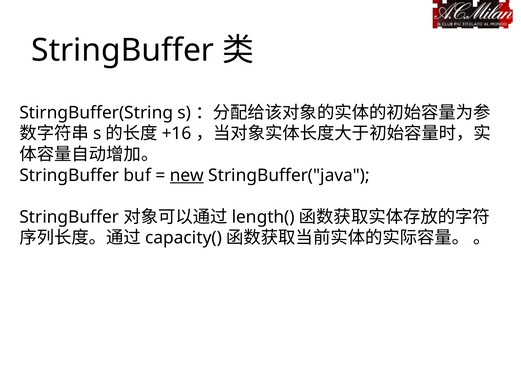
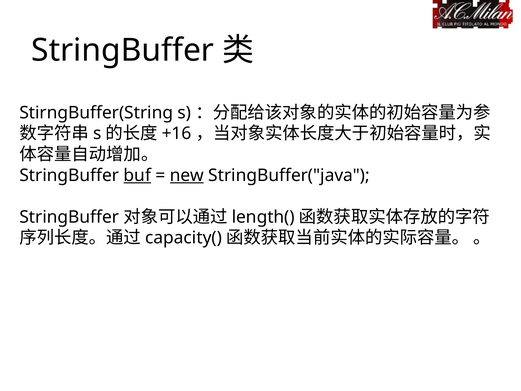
buf underline: none -> present
